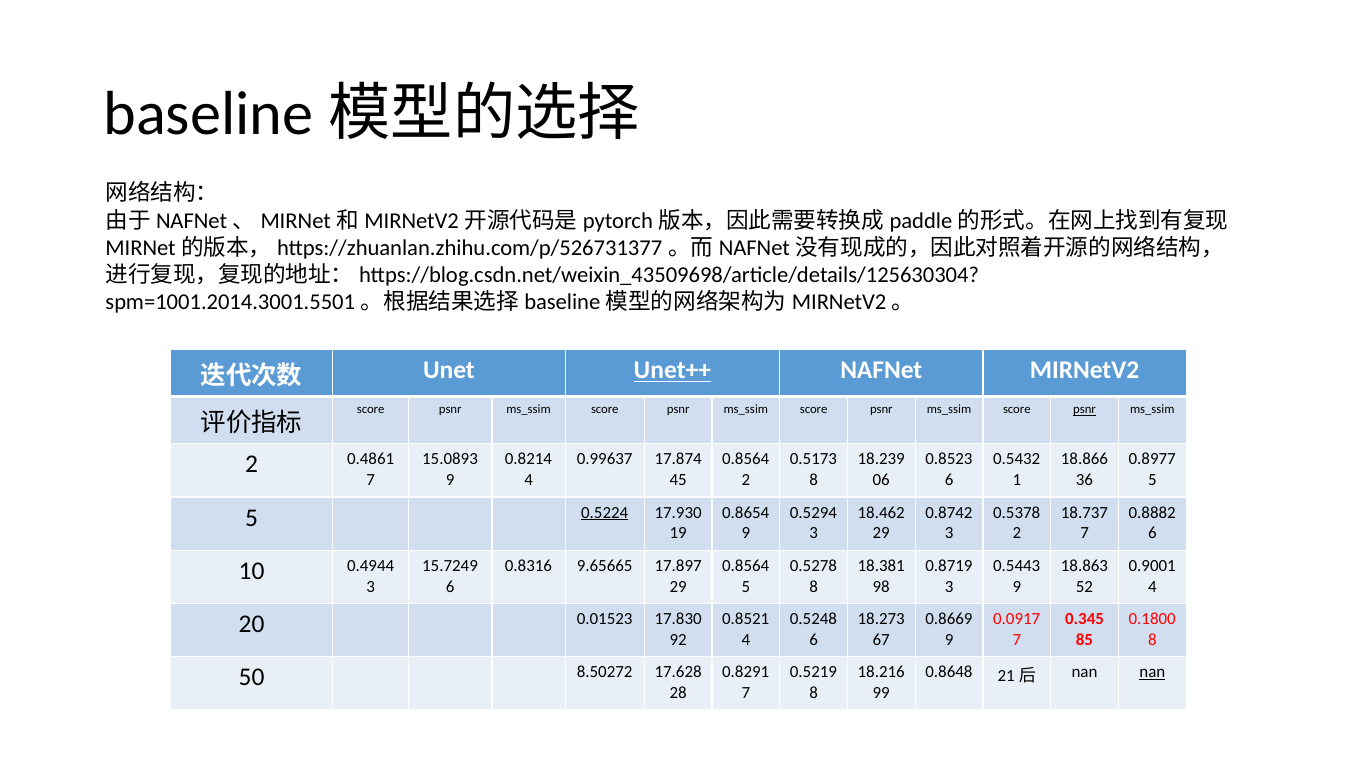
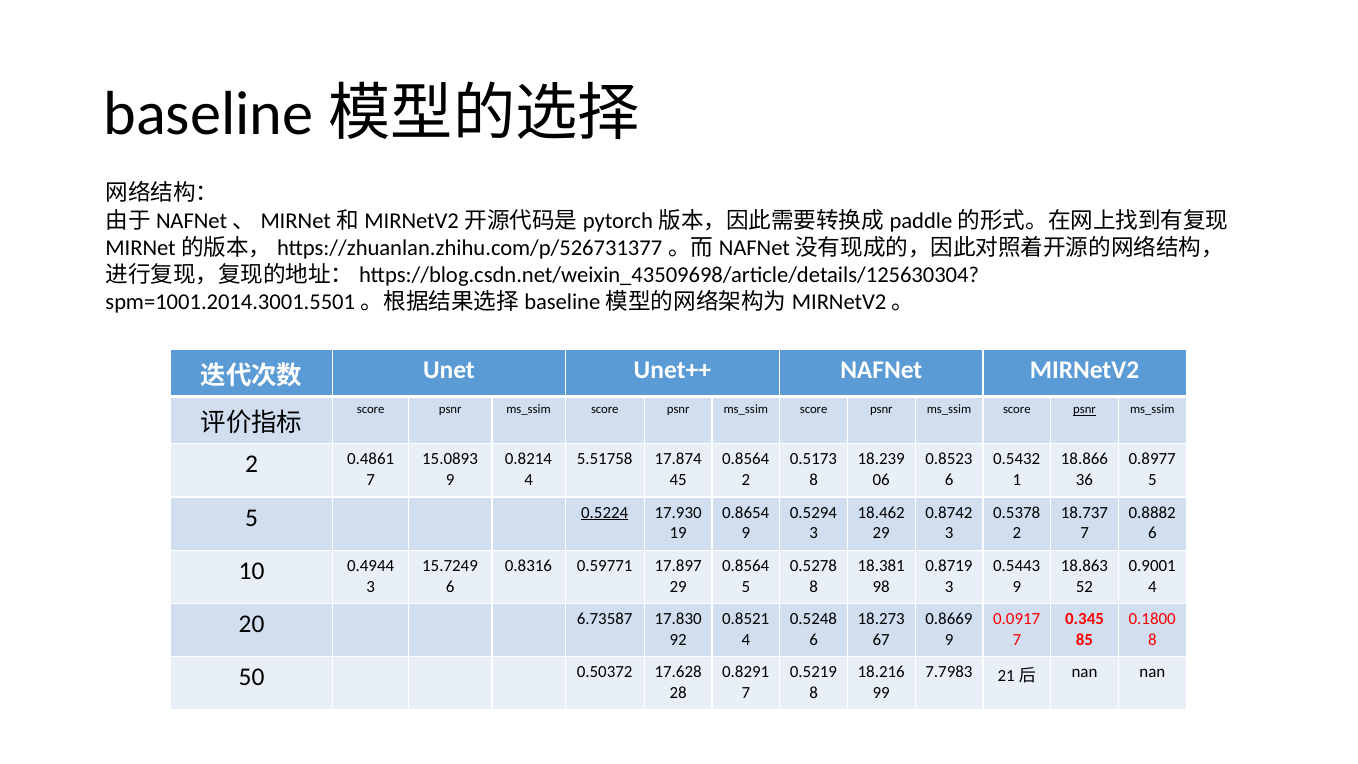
Unet++ underline: present -> none
0.99637: 0.99637 -> 5.51758
9.65665: 9.65665 -> 0.59771
0.01523: 0.01523 -> 6.73587
0.8648: 0.8648 -> 7.7983
nan at (1152, 672) underline: present -> none
8.50272: 8.50272 -> 0.50372
